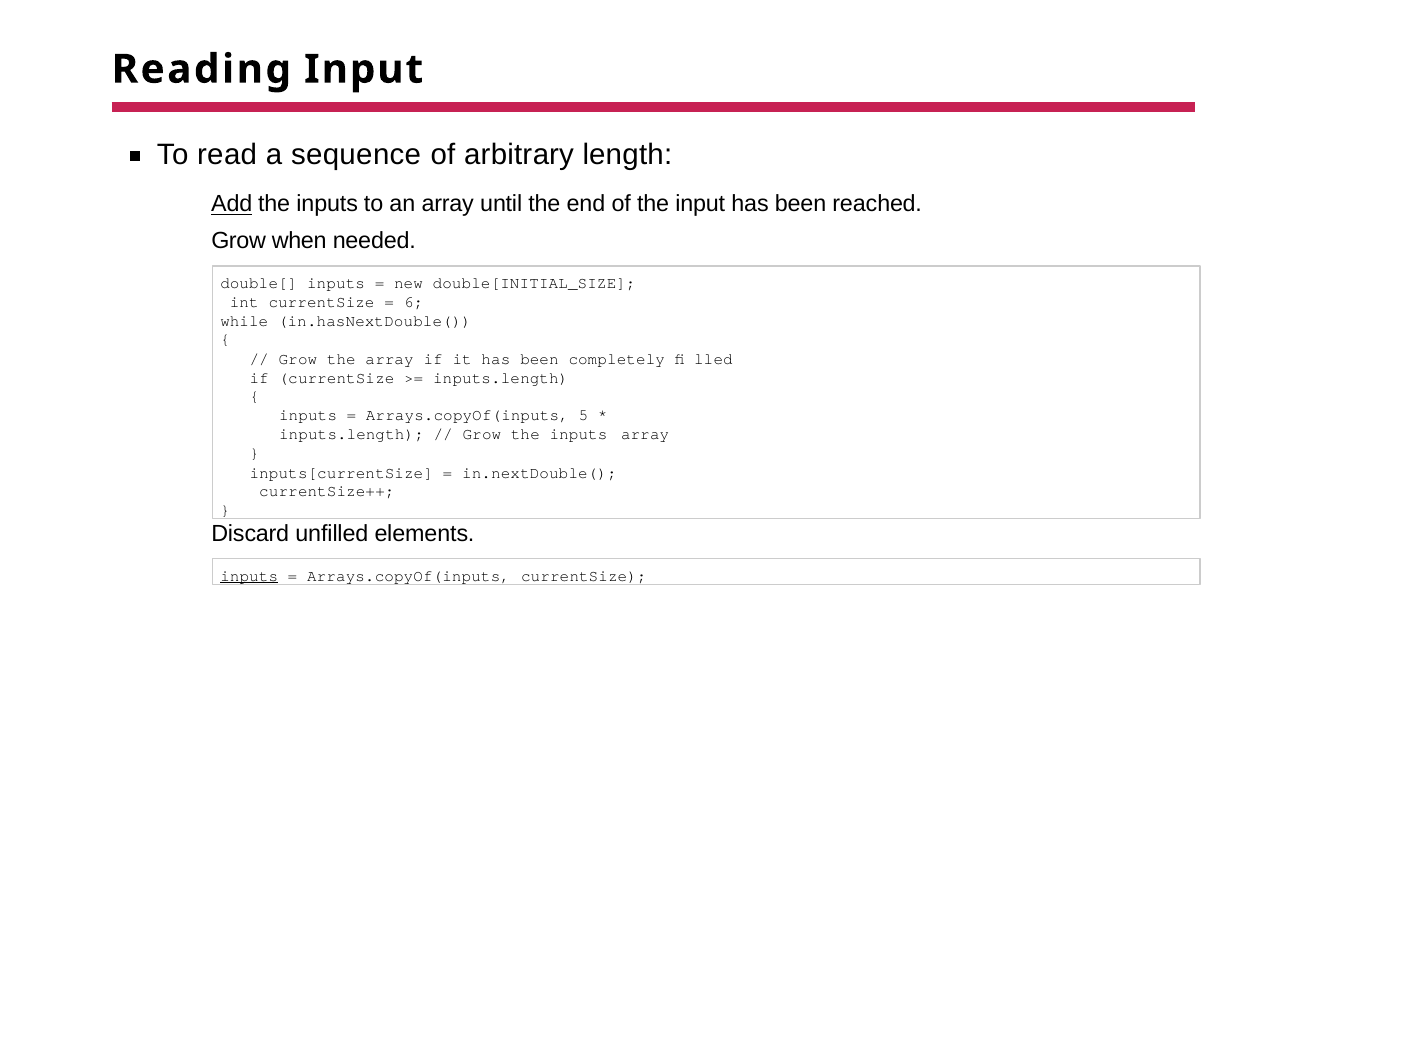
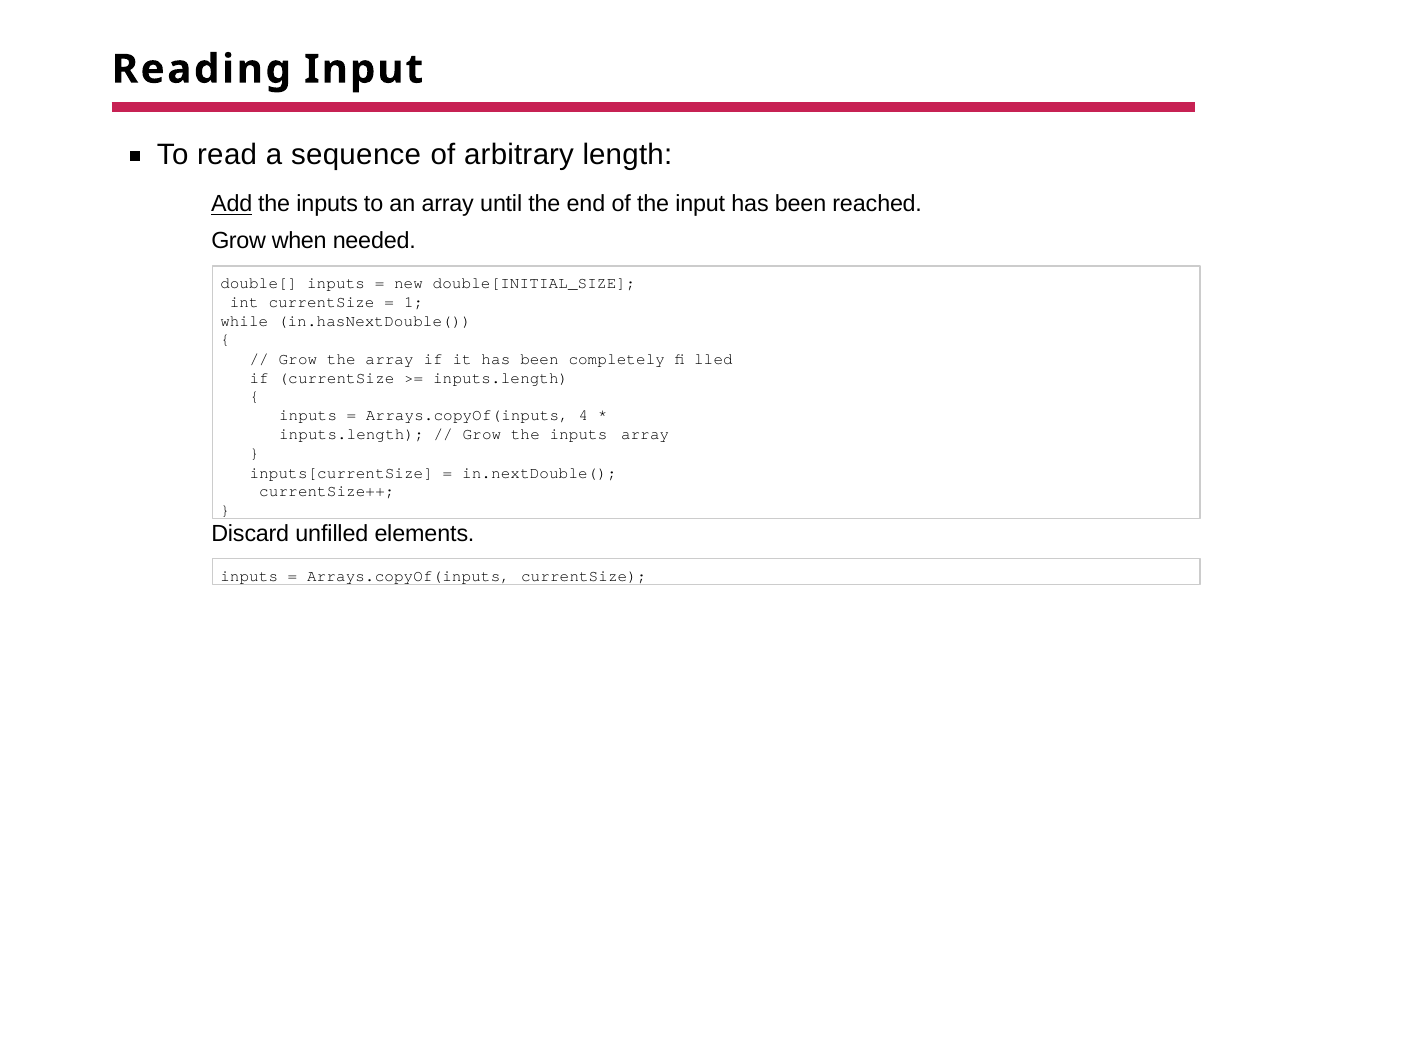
6: 6 -> 1
5: 5 -> 4
inputs at (249, 576) underline: present -> none
